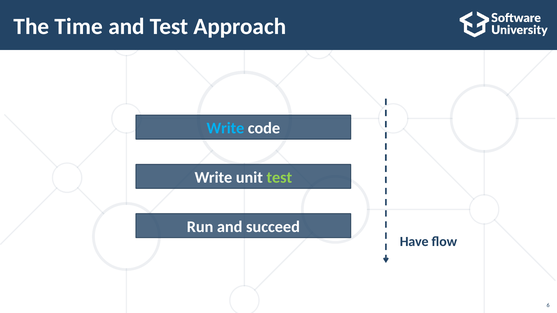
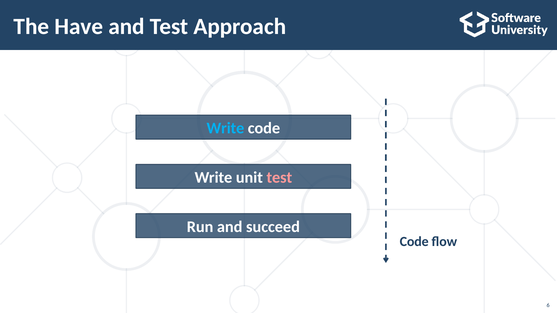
Time: Time -> Have
test at (279, 178) colour: light green -> pink
Have at (414, 242): Have -> Code
